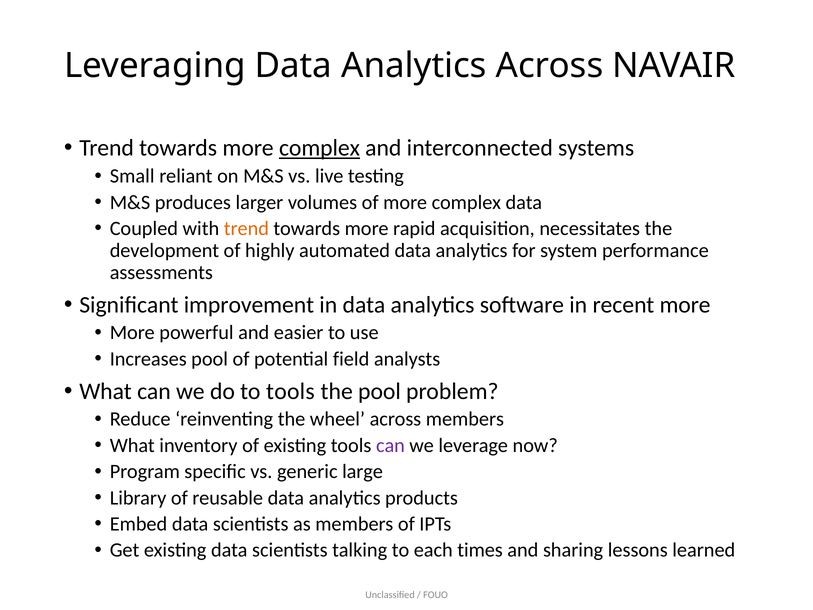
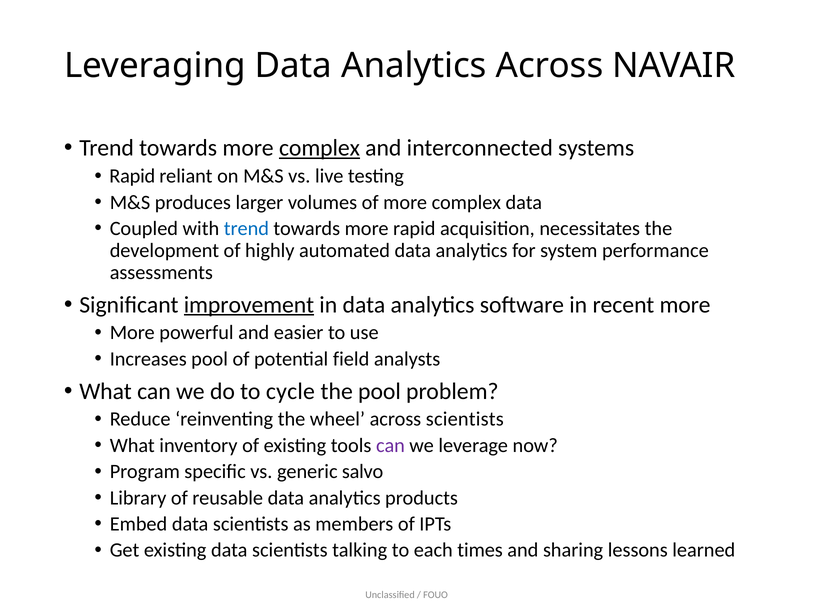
Small at (132, 176): Small -> Rapid
trend at (246, 228) colour: orange -> blue
improvement underline: none -> present
to tools: tools -> cycle
across members: members -> scientists
large: large -> salvo
